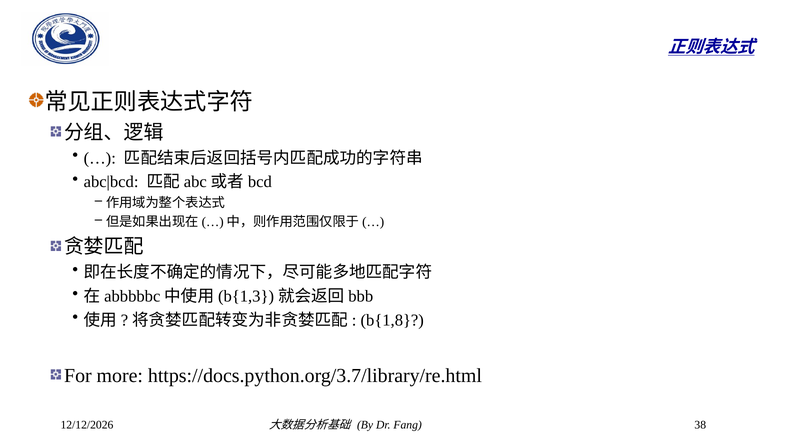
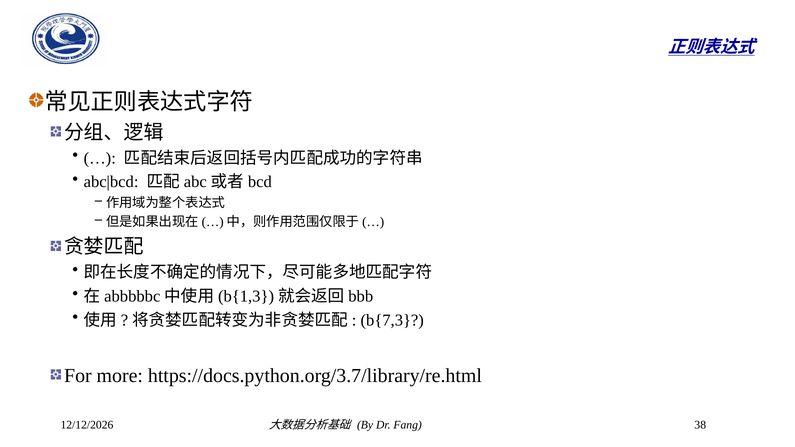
b{1,8: b{1,8 -> b{7,3
